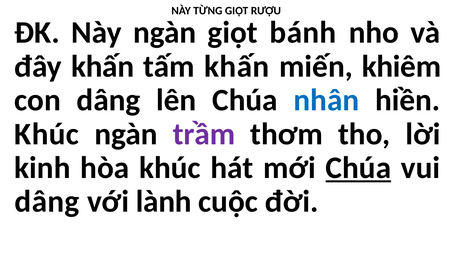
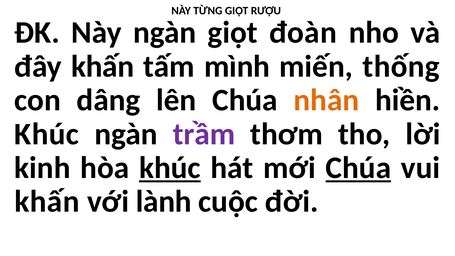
bánh: bánh -> đoàn
tấm khấn: khấn -> mình
khiêm: khiêm -> thống
nhân colour: blue -> orange
khúc at (170, 168) underline: none -> present
dâng at (47, 202): dâng -> khấn
